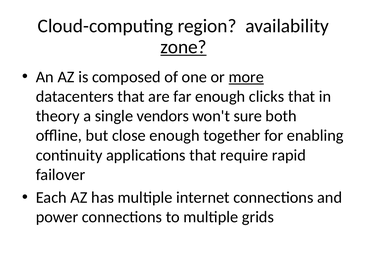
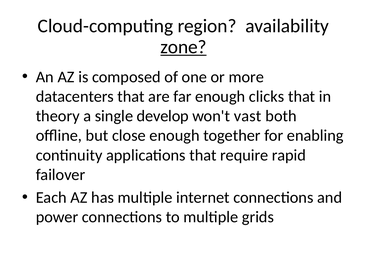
more underline: present -> none
vendors: vendors -> develop
sure: sure -> vast
